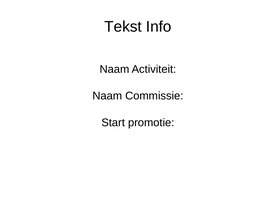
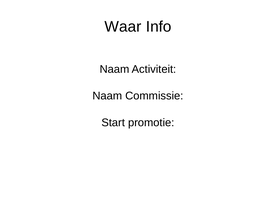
Tekst: Tekst -> Waar
